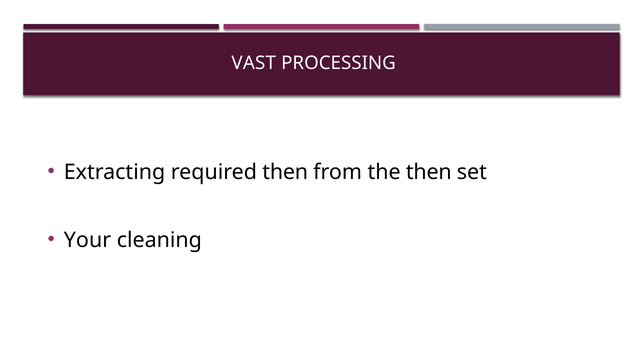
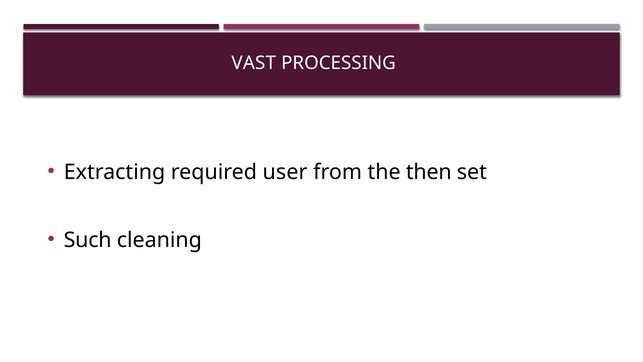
required then: then -> user
Your: Your -> Such
